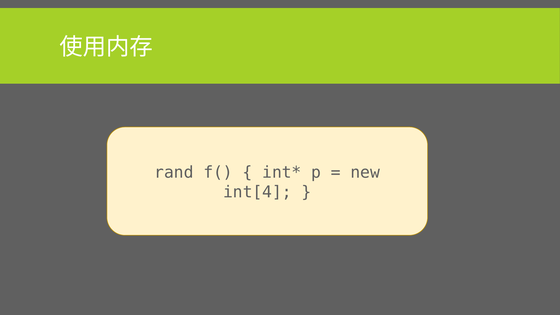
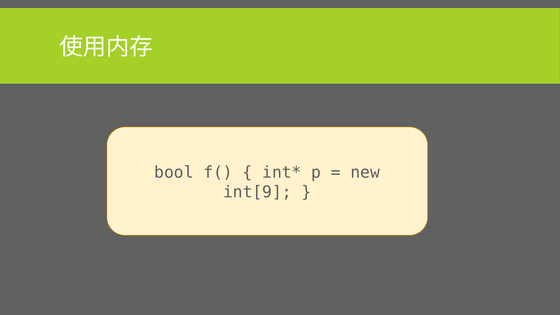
rand: rand -> bool
int[4: int[4 -> int[9
